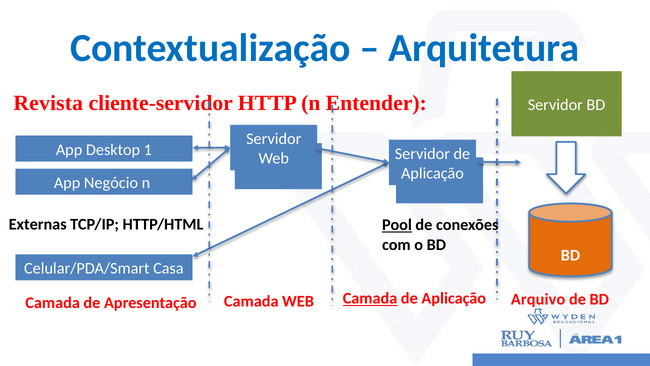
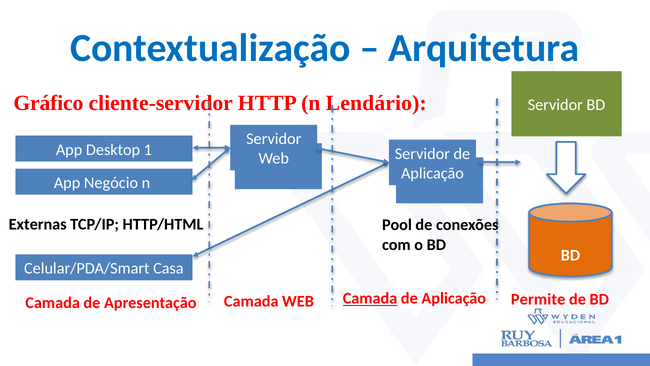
Revista: Revista -> Gráfico
Entender: Entender -> Lendário
Pool underline: present -> none
Arquivo: Arquivo -> Permite
